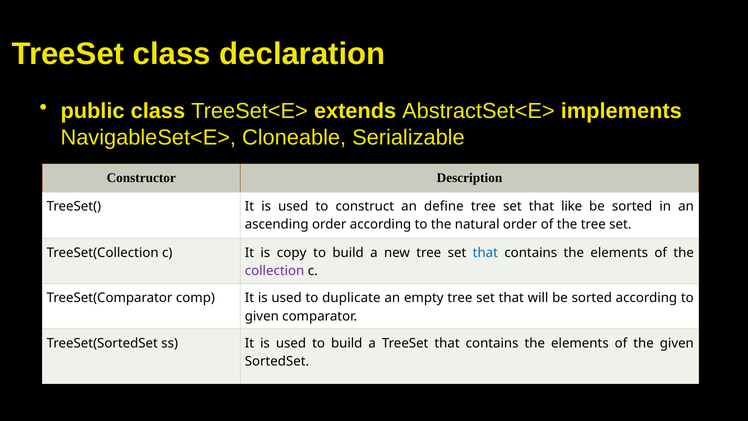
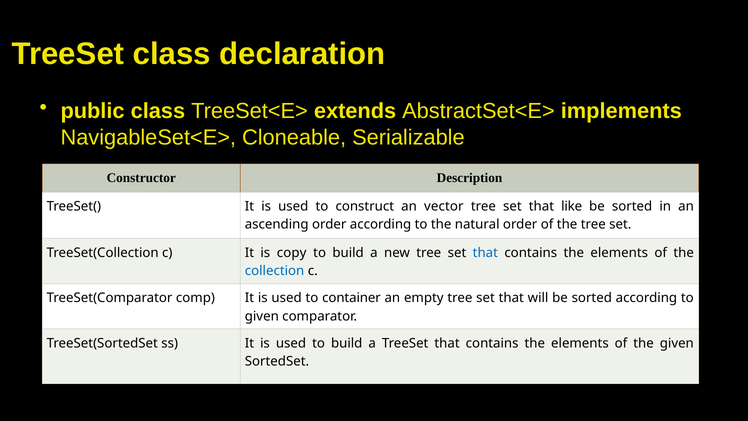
define: define -> vector
collection colour: purple -> blue
duplicate: duplicate -> container
